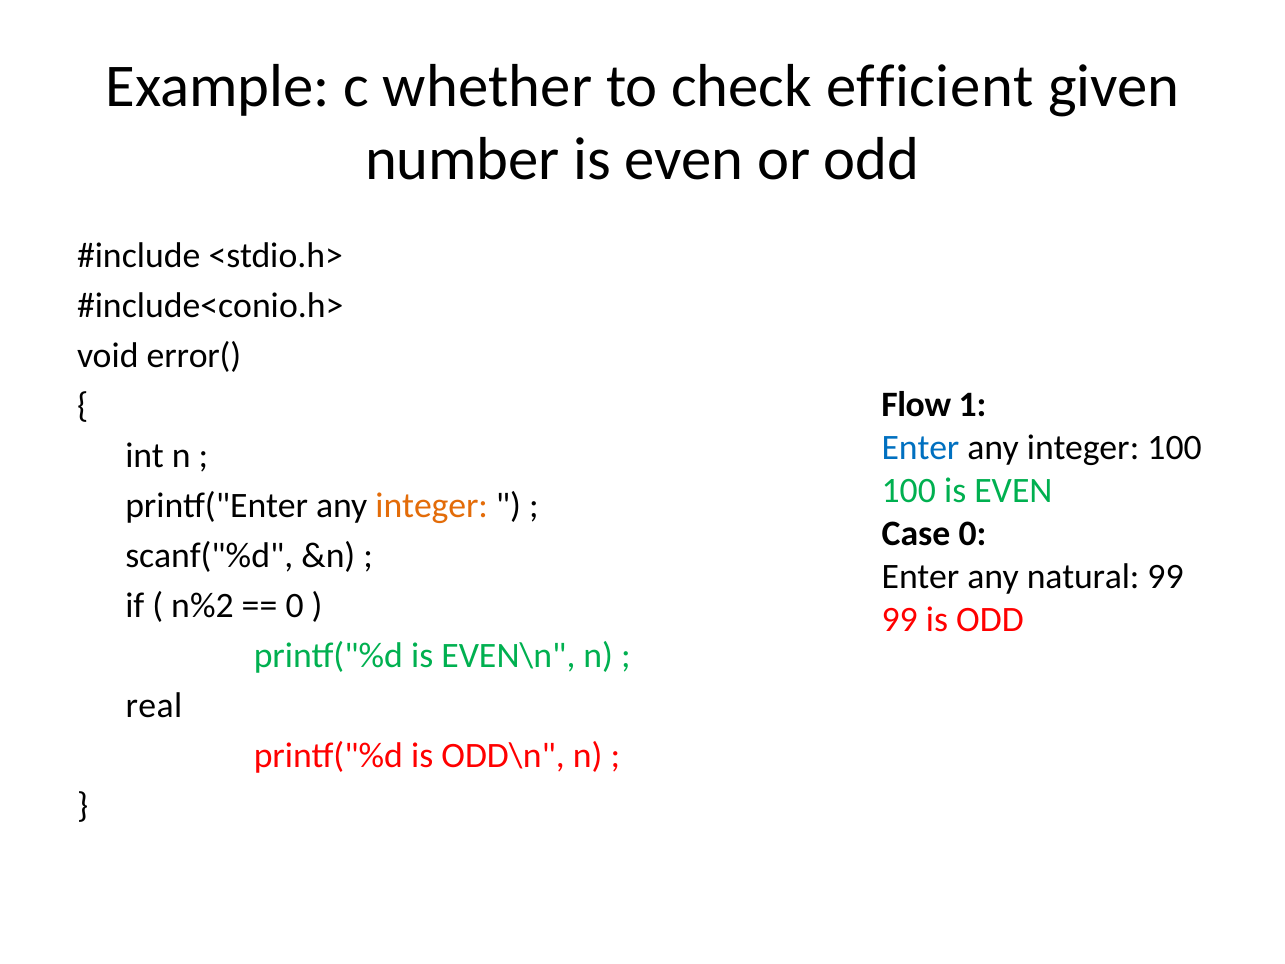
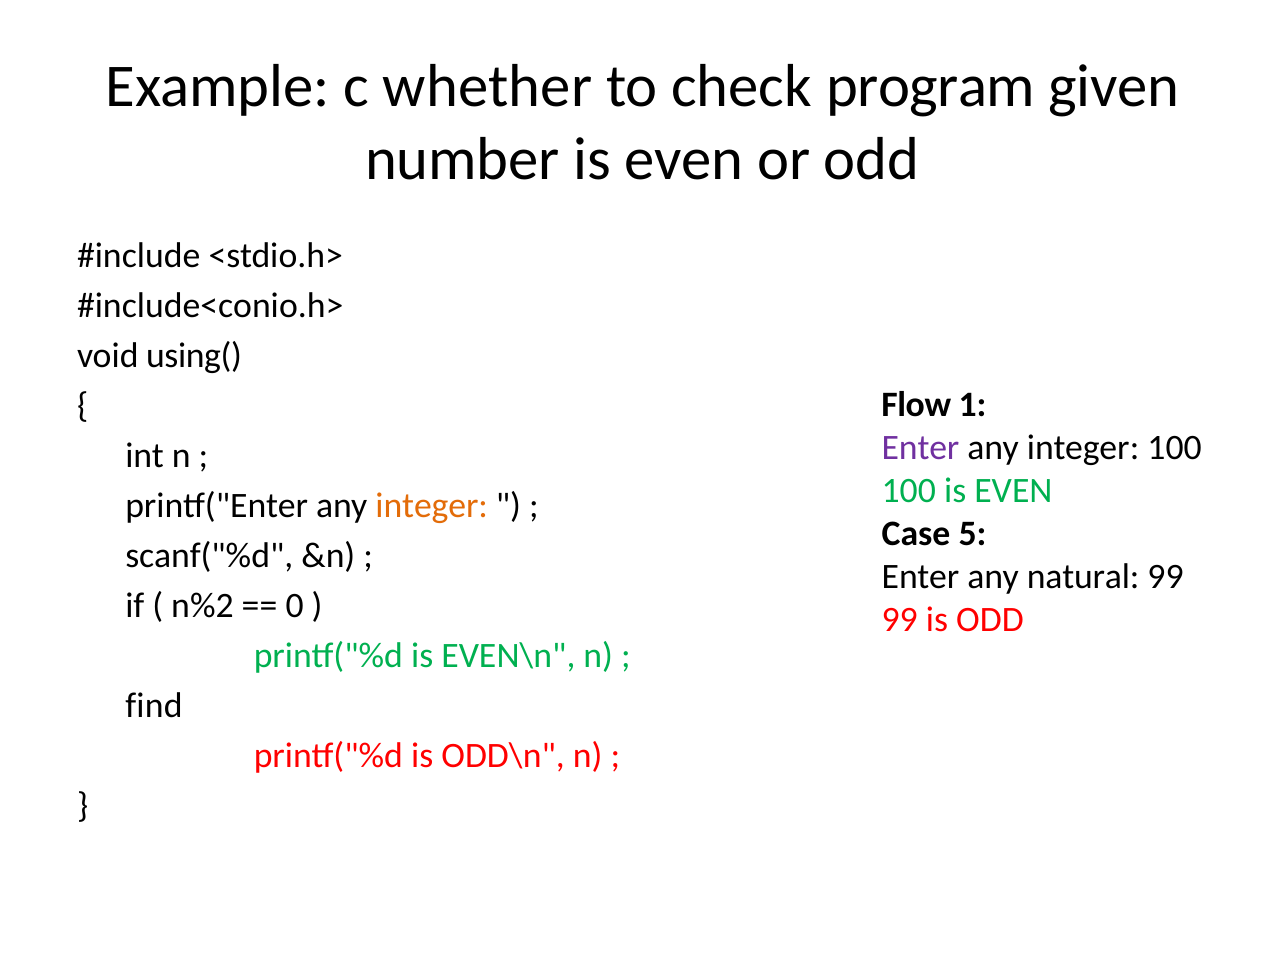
efficient: efficient -> program
error(: error( -> using(
Enter at (921, 448) colour: blue -> purple
Case 0: 0 -> 5
real: real -> find
